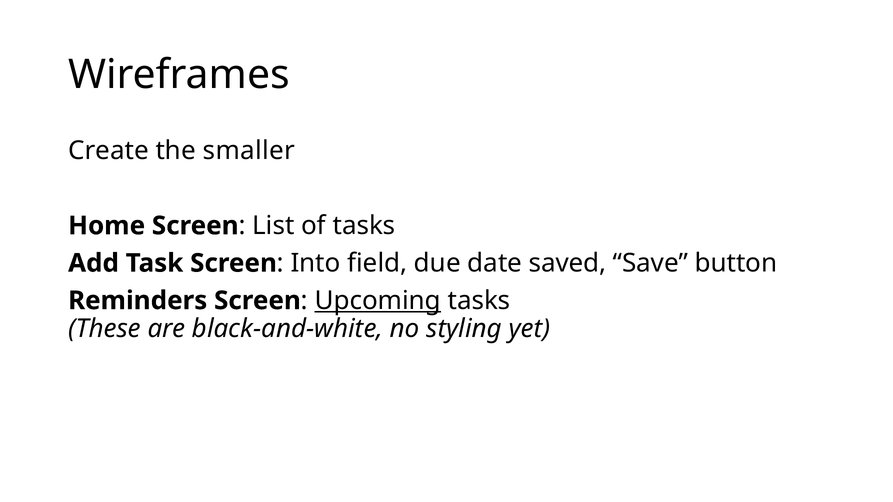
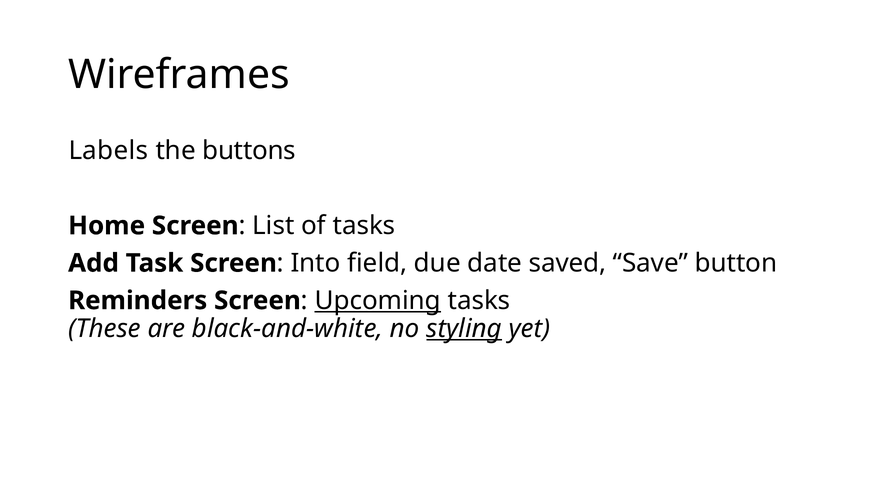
Create: Create -> Labels
smaller: smaller -> buttons
styling underline: none -> present
